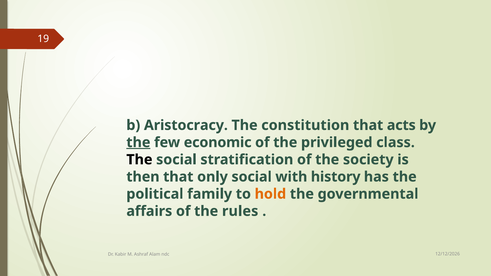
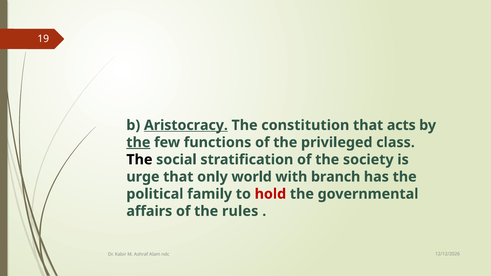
Aristocracy underline: none -> present
economic: economic -> functions
then: then -> urge
only social: social -> world
history: history -> branch
hold colour: orange -> red
